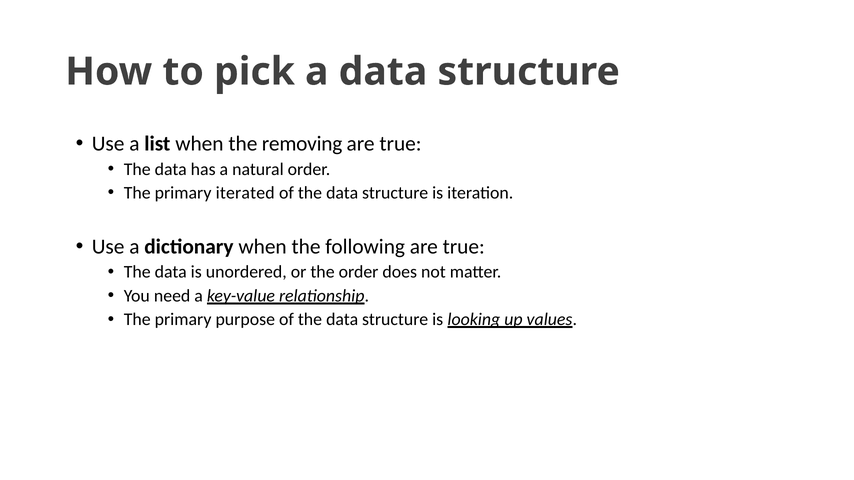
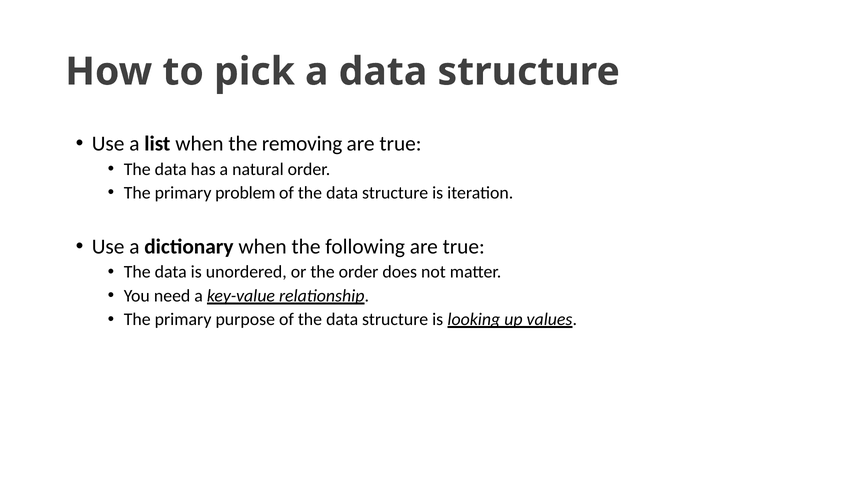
iterated: iterated -> problem
